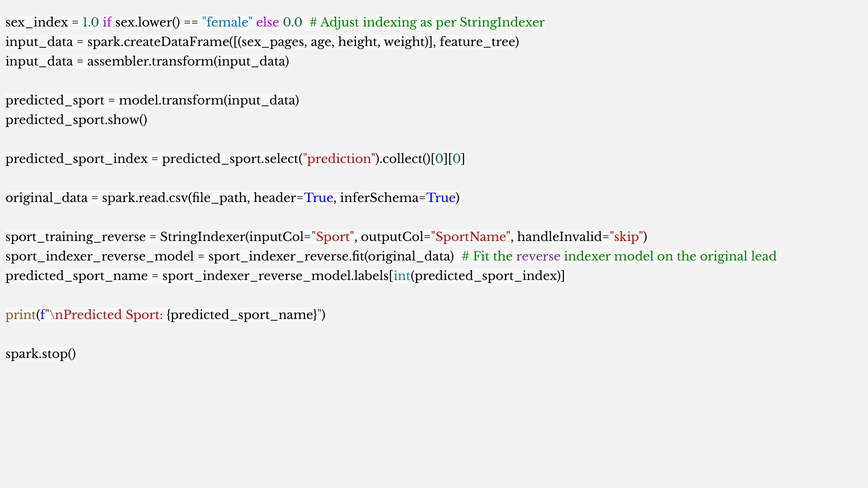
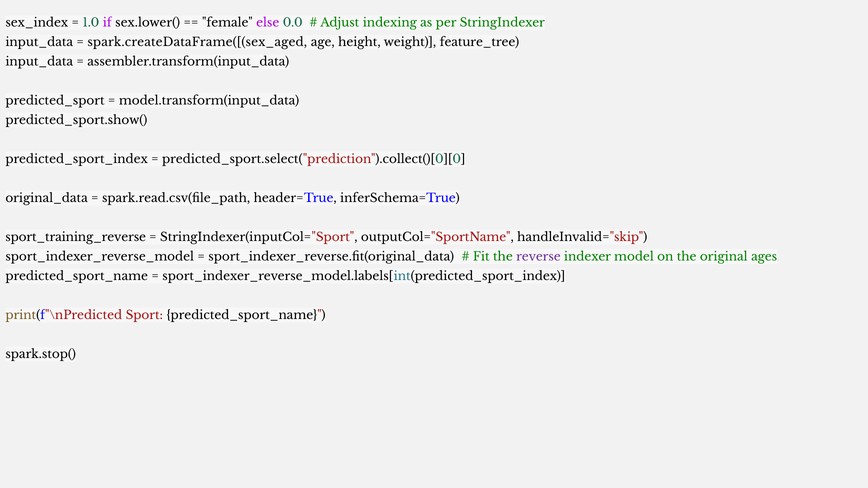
female colour: blue -> black
spark.createDataFrame([(sex_pages: spark.createDataFrame([(sex_pages -> spark.createDataFrame([(sex_aged
lead: lead -> ages
